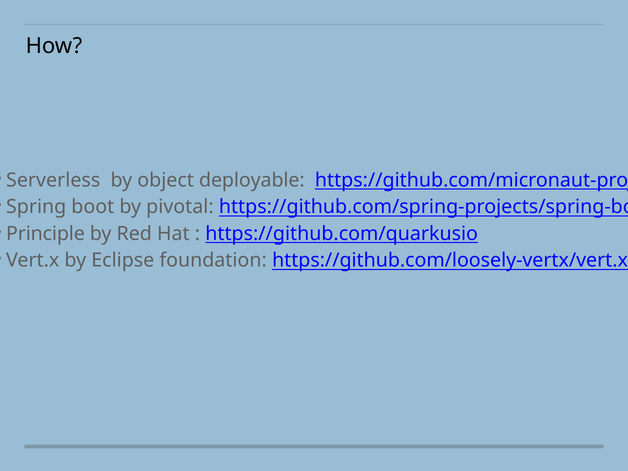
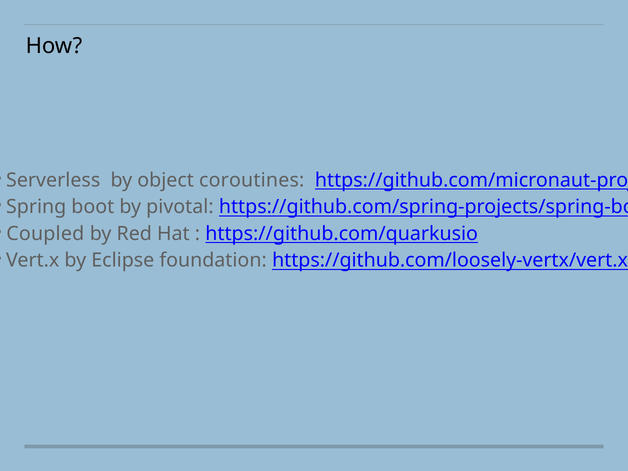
deployable: deployable -> coroutines
Principle: Principle -> Coupled
